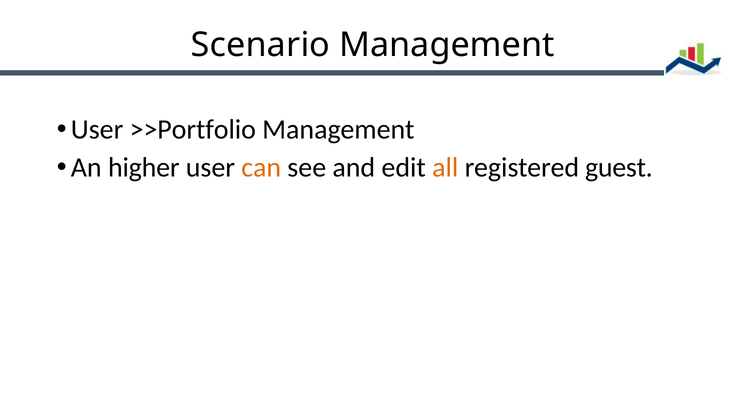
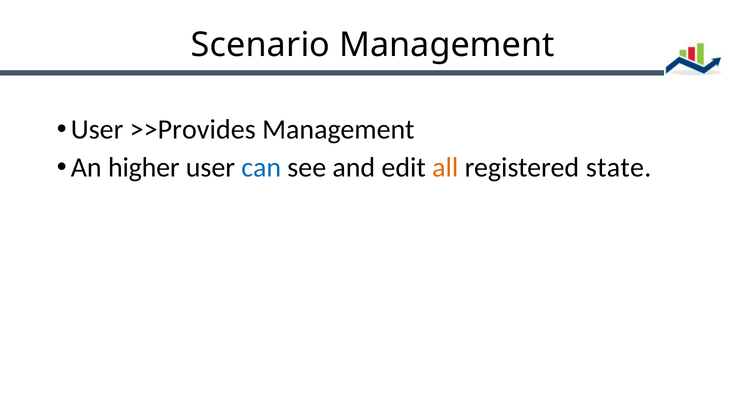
>>Portfolio: >>Portfolio -> >>Provides
can colour: orange -> blue
guest: guest -> state
